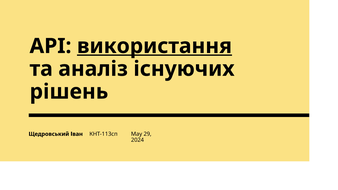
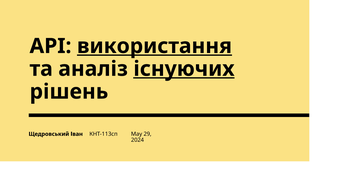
існуючих underline: none -> present
